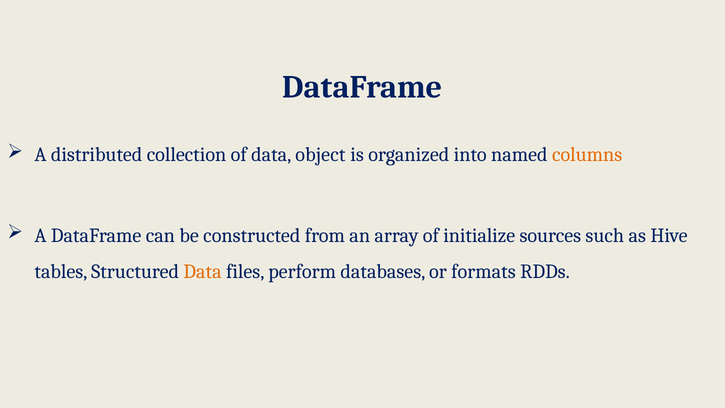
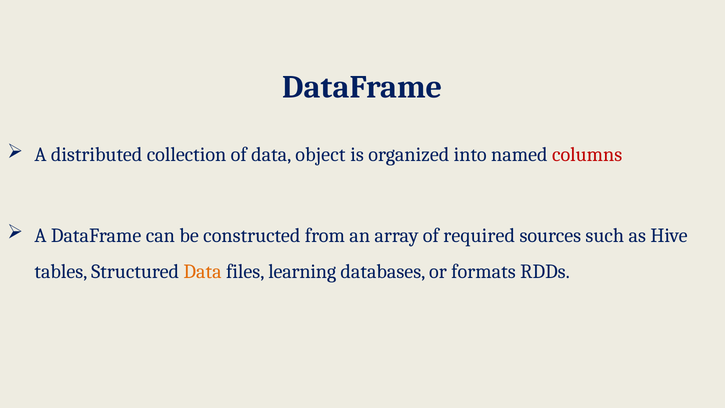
columns colour: orange -> red
initialize: initialize -> required
perform: perform -> learning
